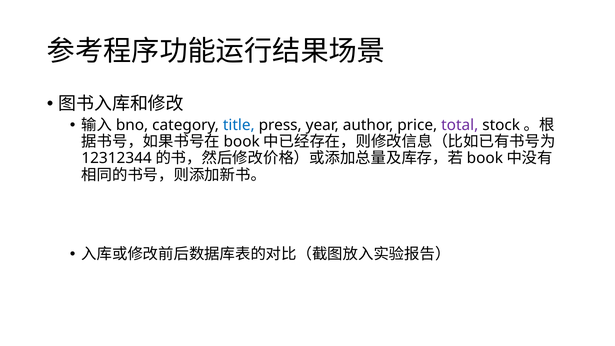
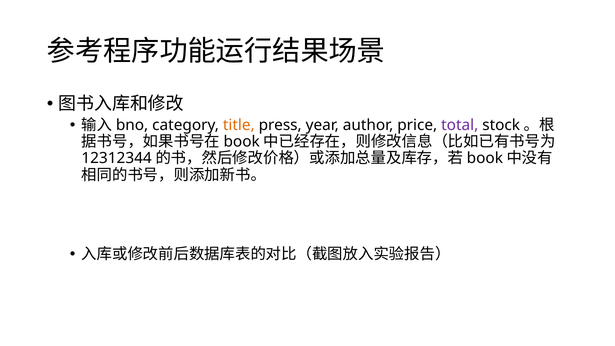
title colour: blue -> orange
